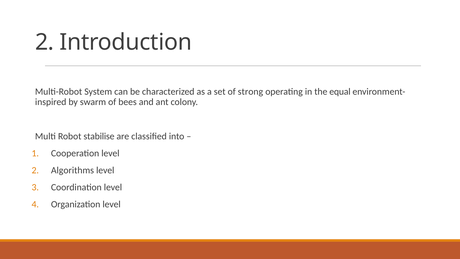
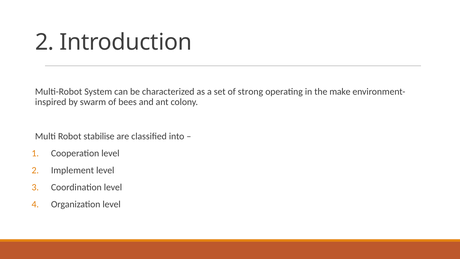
equal: equal -> make
Algorithms: Algorithms -> Implement
